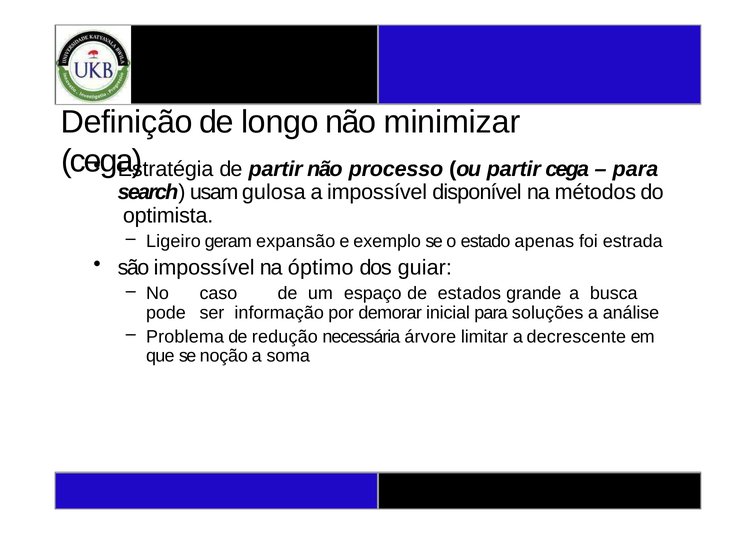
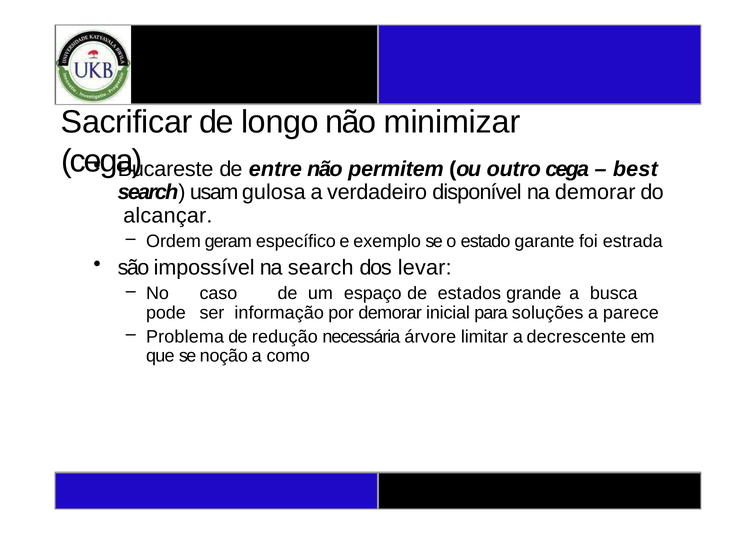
Definição: Definição -> Sacrificar
Estratégia: Estratégia -> Bucareste
de partir: partir -> entre
processo: processo -> permitem
ou partir: partir -> outro
para at (635, 169): para -> best
a impossível: impossível -> verdadeiro
na métodos: métodos -> demorar
optimista: optimista -> alcançar
Ligeiro: Ligeiro -> Ordem
expansão: expansão -> específico
apenas: apenas -> garante
na óptimo: óptimo -> search
guiar: guiar -> levar
análise: análise -> parece
soma: soma -> como
